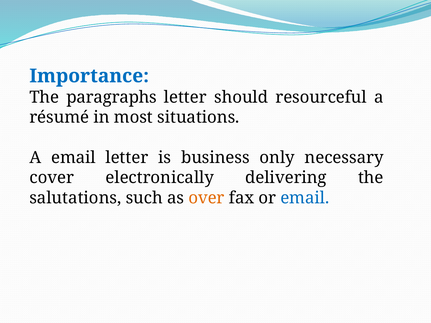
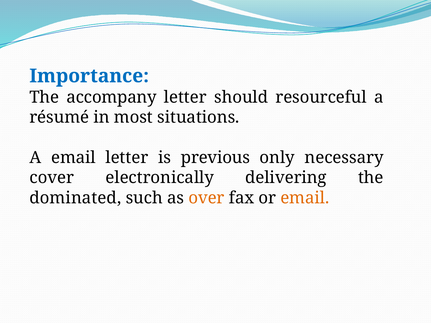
paragraphs: paragraphs -> accompany
business: business -> previous
salutations: salutations -> dominated
email at (305, 198) colour: blue -> orange
